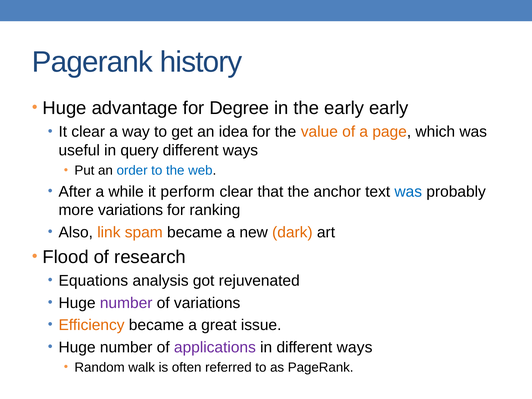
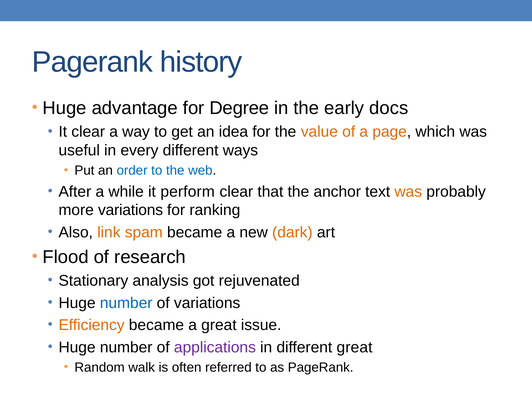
early early: early -> docs
query: query -> every
was at (408, 192) colour: blue -> orange
Equations: Equations -> Stationary
number at (126, 303) colour: purple -> blue
in different ways: ways -> great
